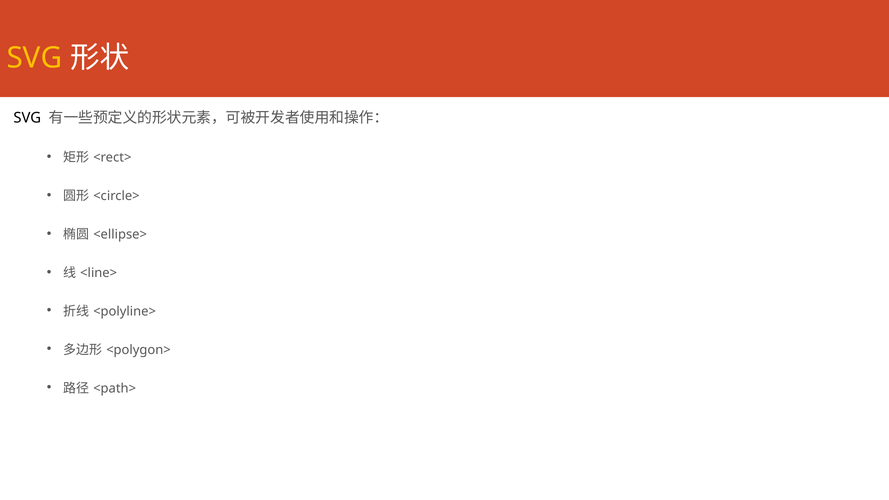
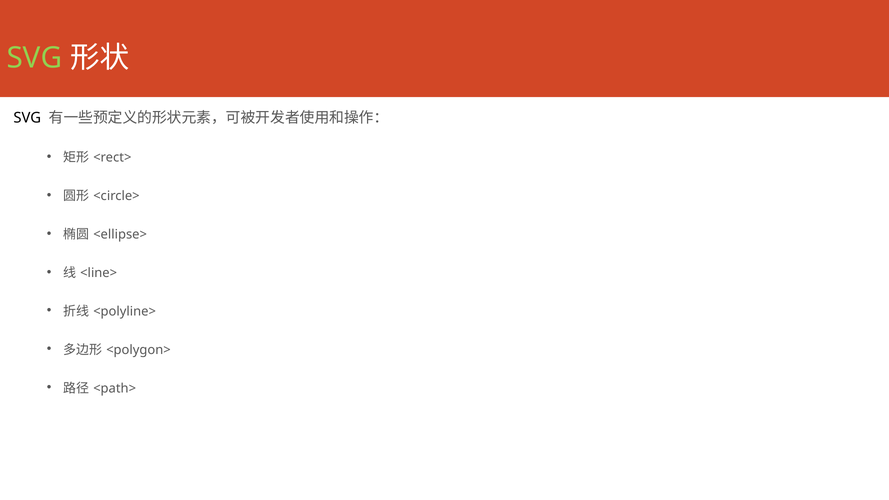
SVG at (34, 58) colour: yellow -> light green
